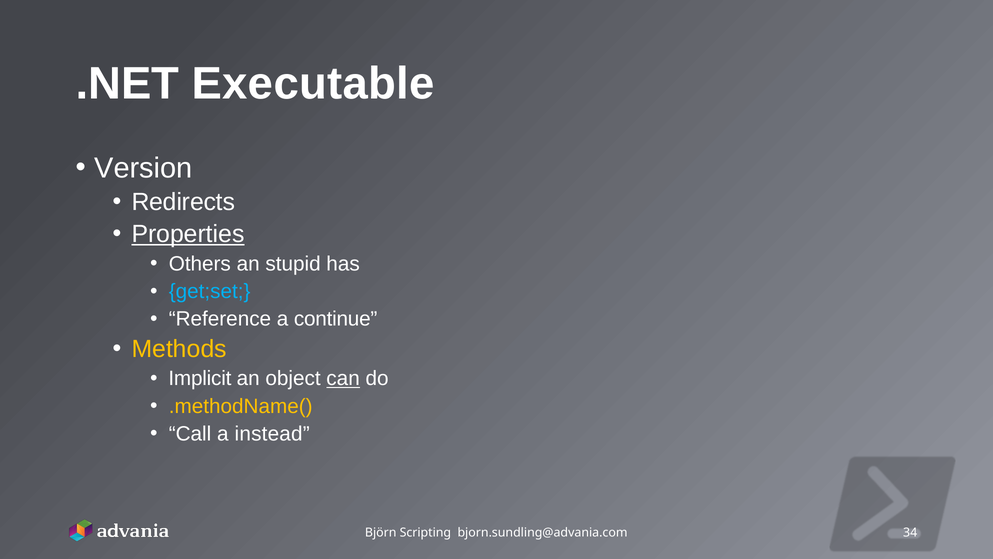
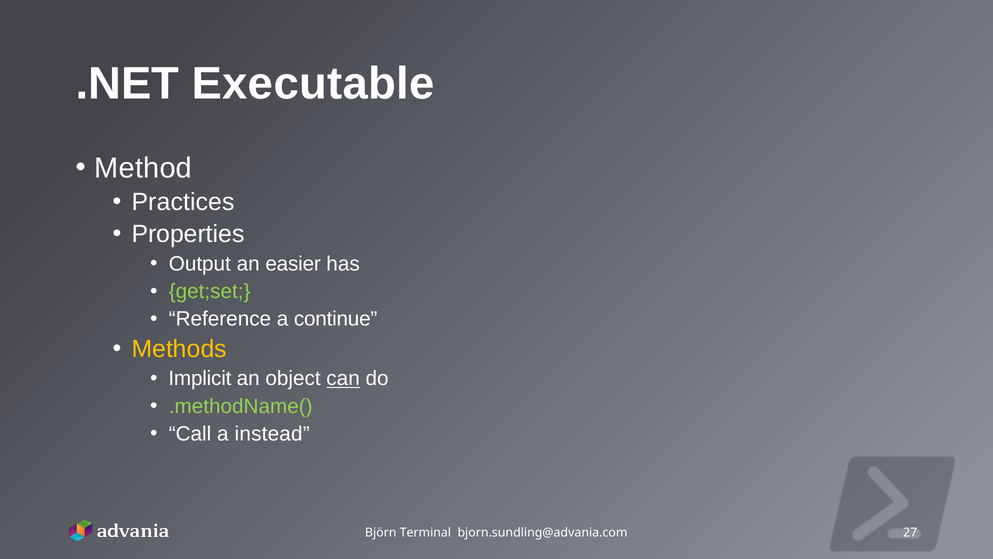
Version: Version -> Method
Redirects: Redirects -> Practices
Properties underline: present -> none
Others: Others -> Output
stupid: stupid -> easier
get;set colour: light blue -> light green
.methodName( colour: yellow -> light green
Scripting: Scripting -> Terminal
34: 34 -> 27
